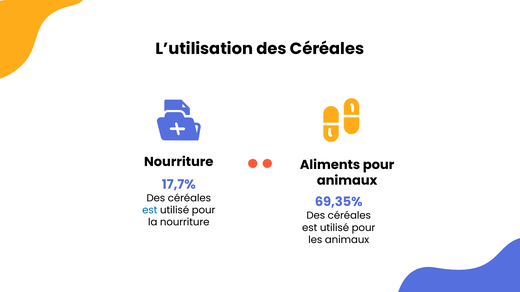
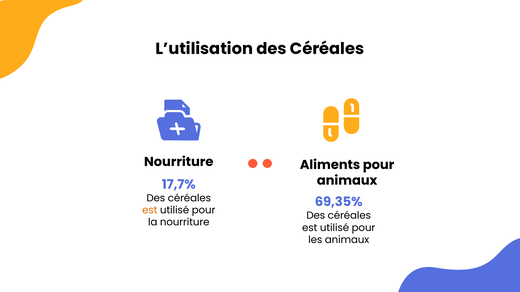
est at (150, 210) colour: blue -> orange
